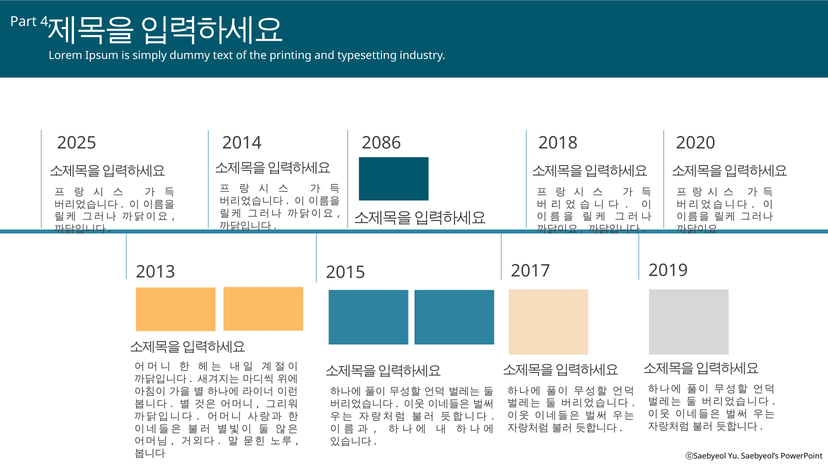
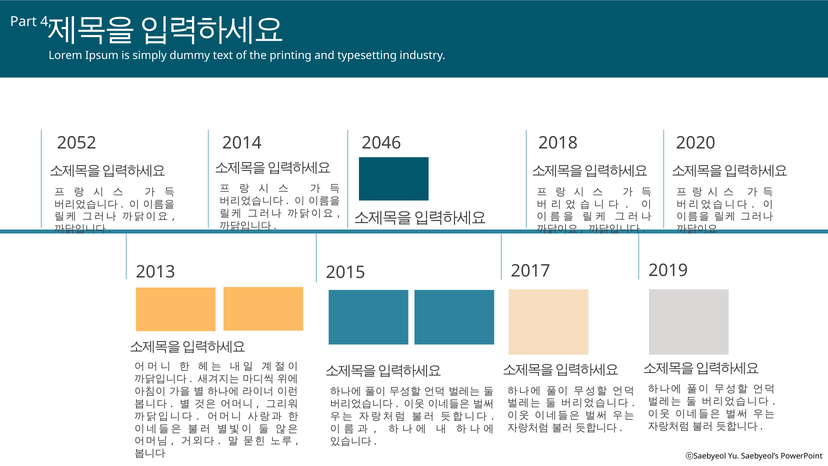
2025: 2025 -> 2052
2086: 2086 -> 2046
